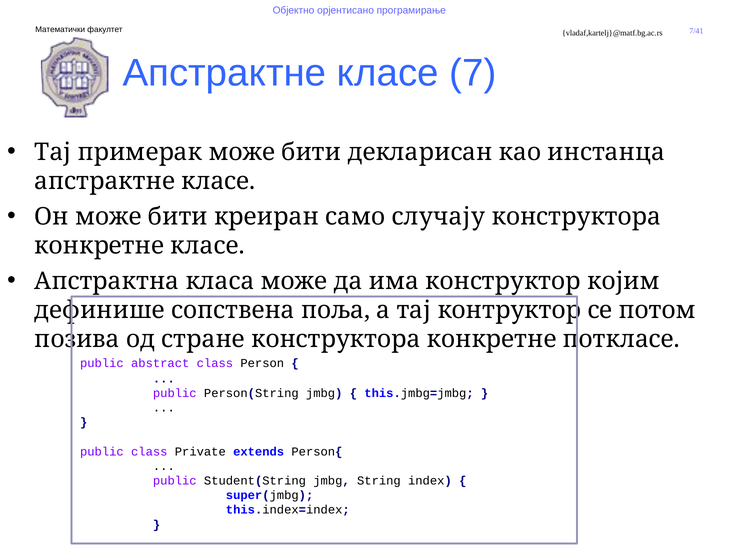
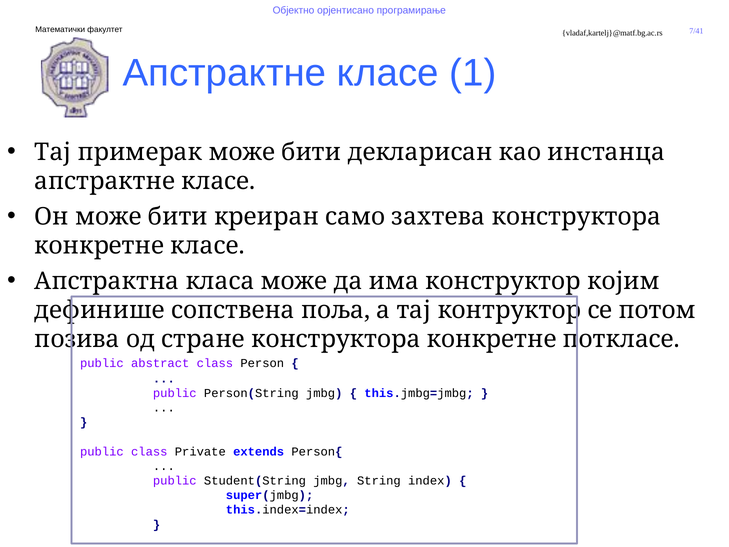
7: 7 -> 1
случају: случају -> захтева
